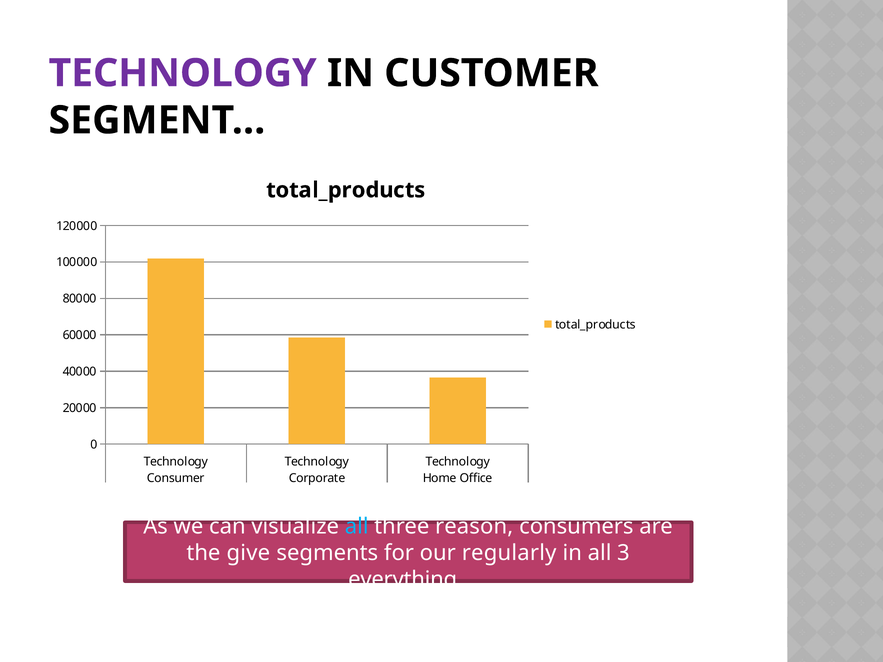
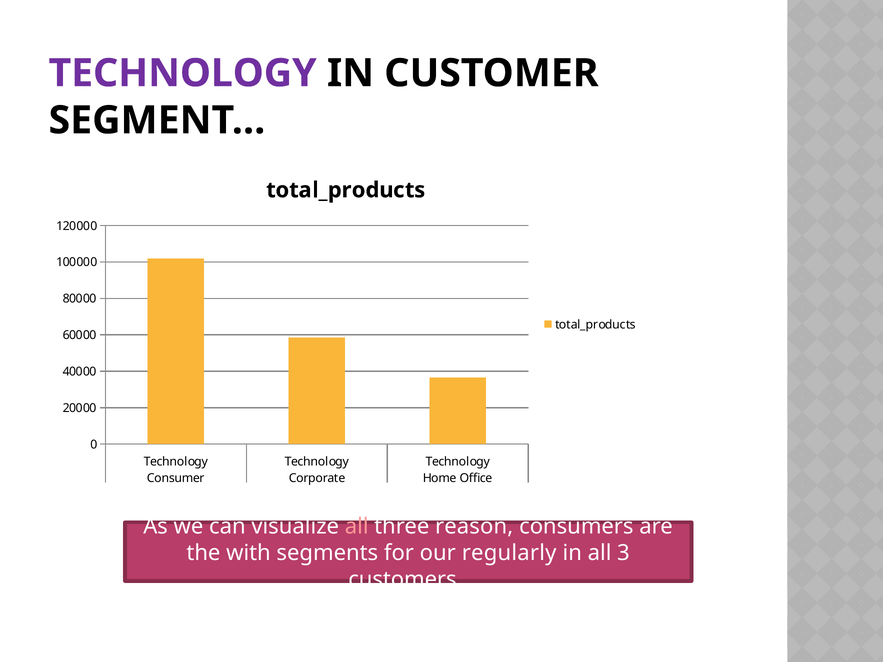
all at (357, 527) colour: light blue -> pink
give: give -> with
everything: everything -> customers
